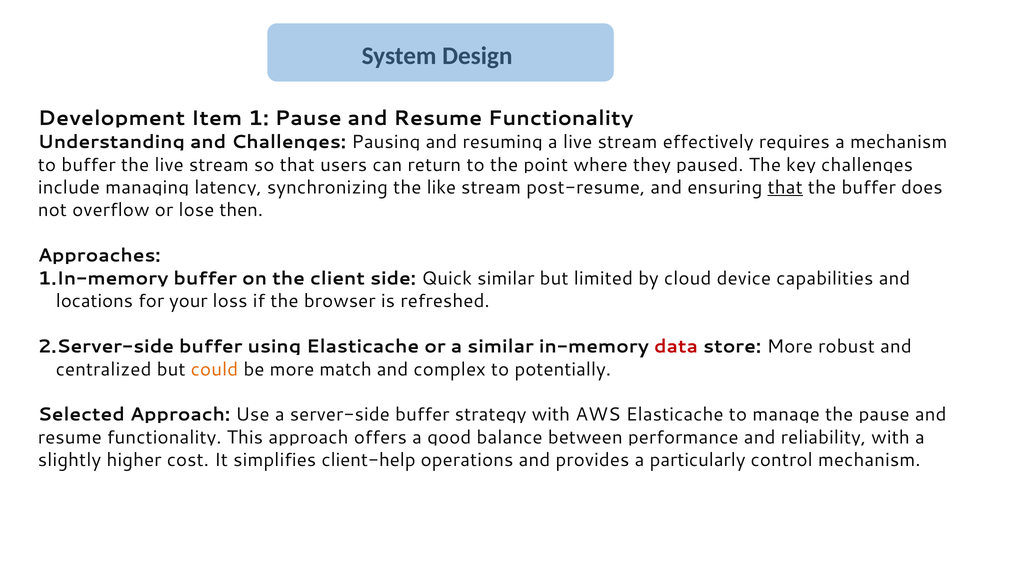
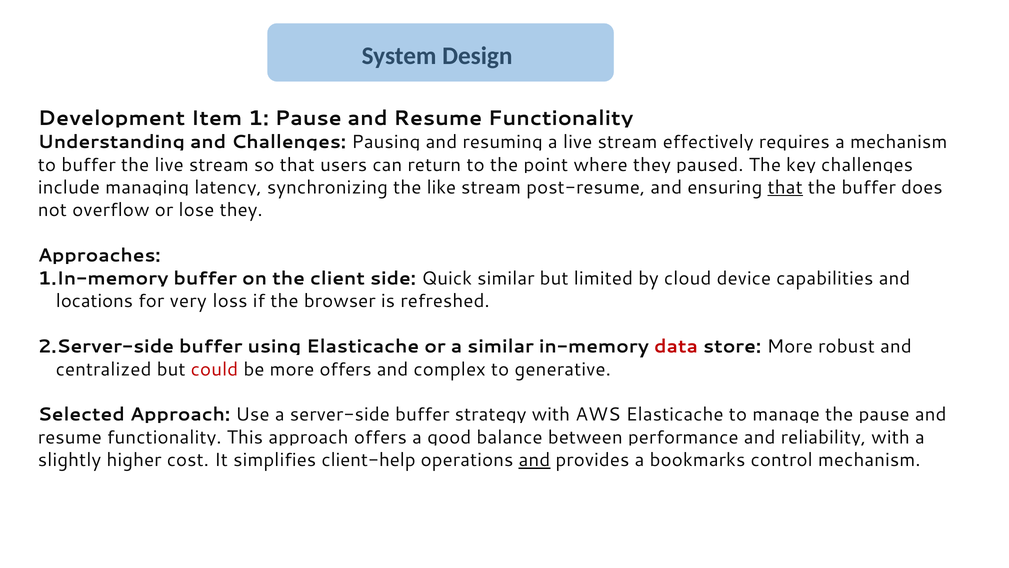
lose then: then -> they
your: your -> very
could colour: orange -> red
more match: match -> offers
potentially: potentially -> generative
and at (534, 460) underline: none -> present
particularly: particularly -> bookmarks
